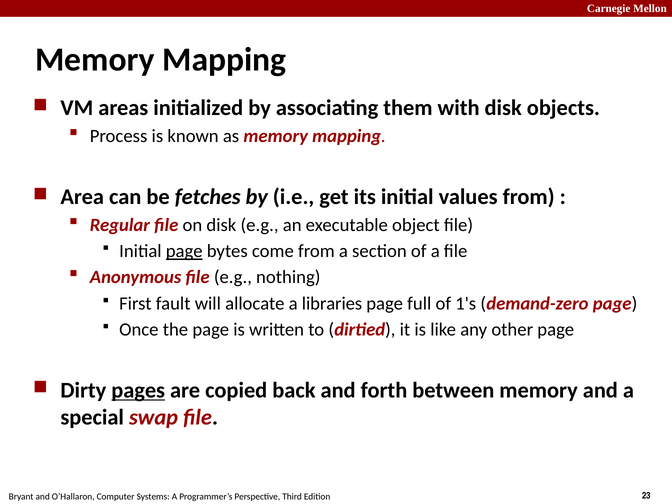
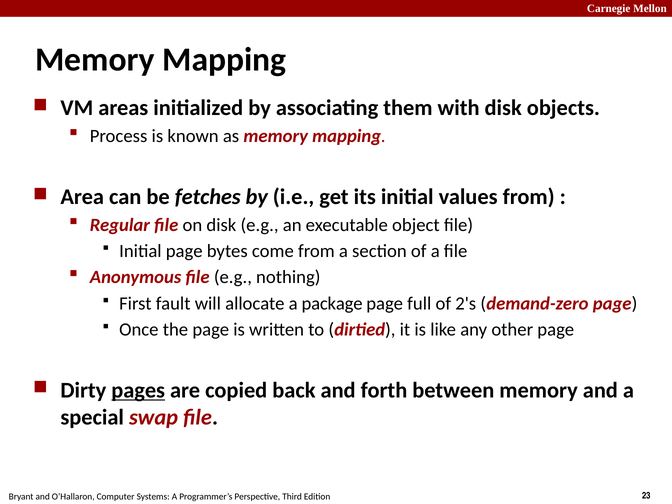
page at (184, 251) underline: present -> none
libraries: libraries -> package
1's: 1's -> 2's
